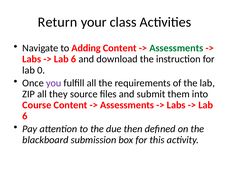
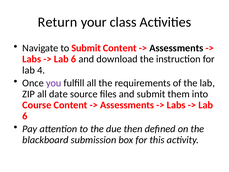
to Adding: Adding -> Submit
Assessments at (176, 48) colour: green -> black
0: 0 -> 4
they: they -> date
